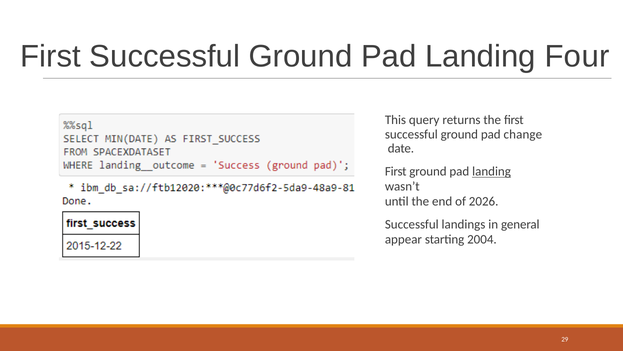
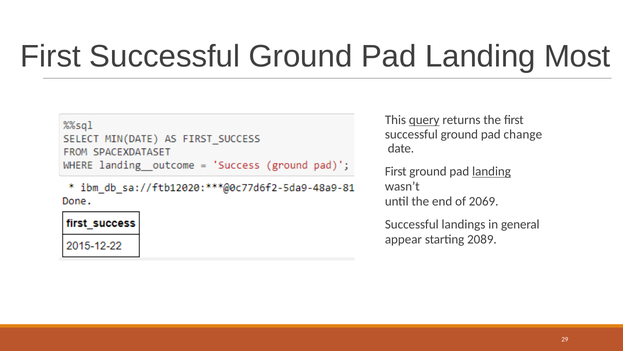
Four: Four -> Most
query underline: none -> present
2026: 2026 -> 2069
2004: 2004 -> 2089
